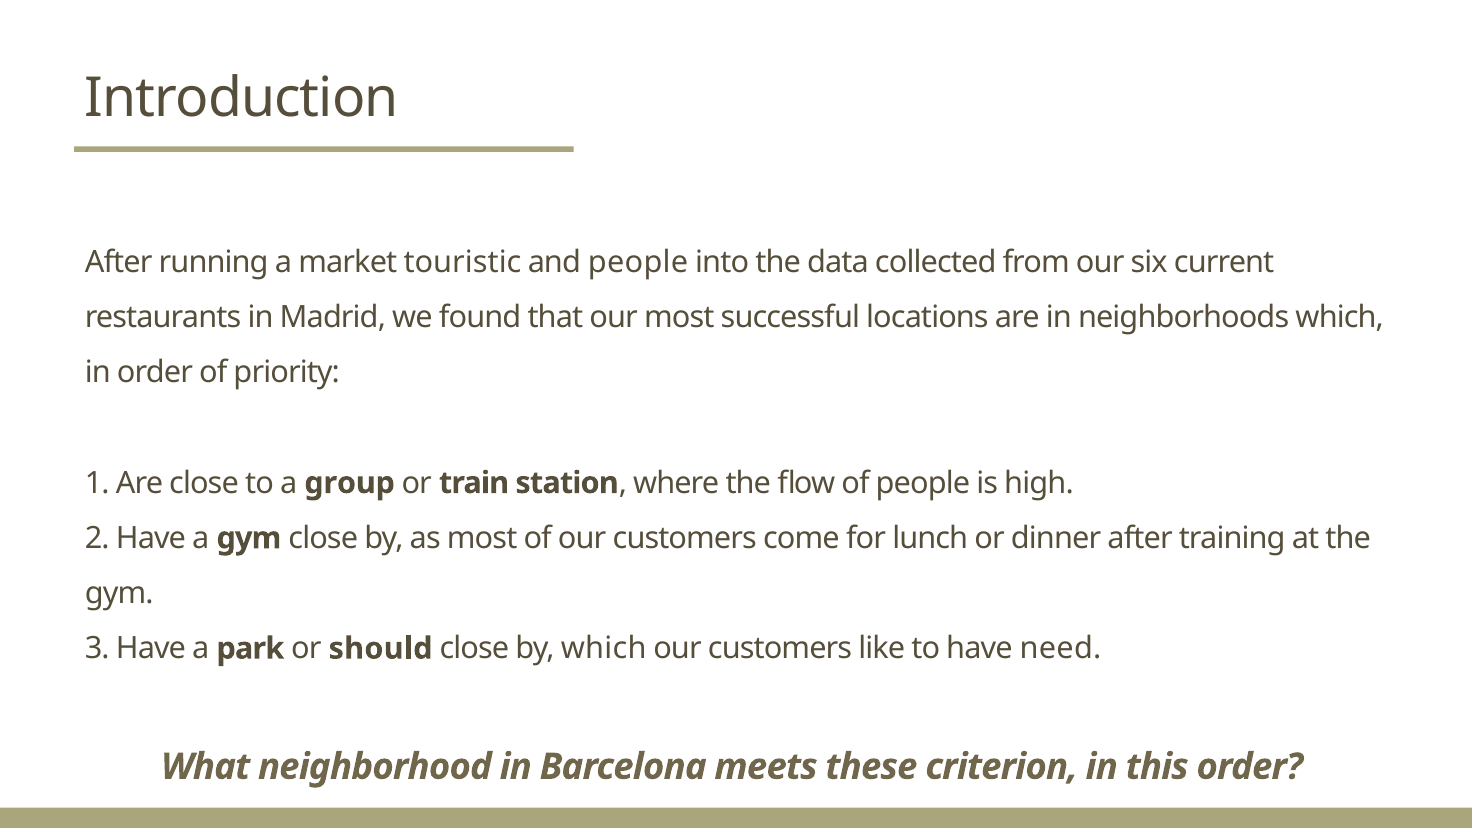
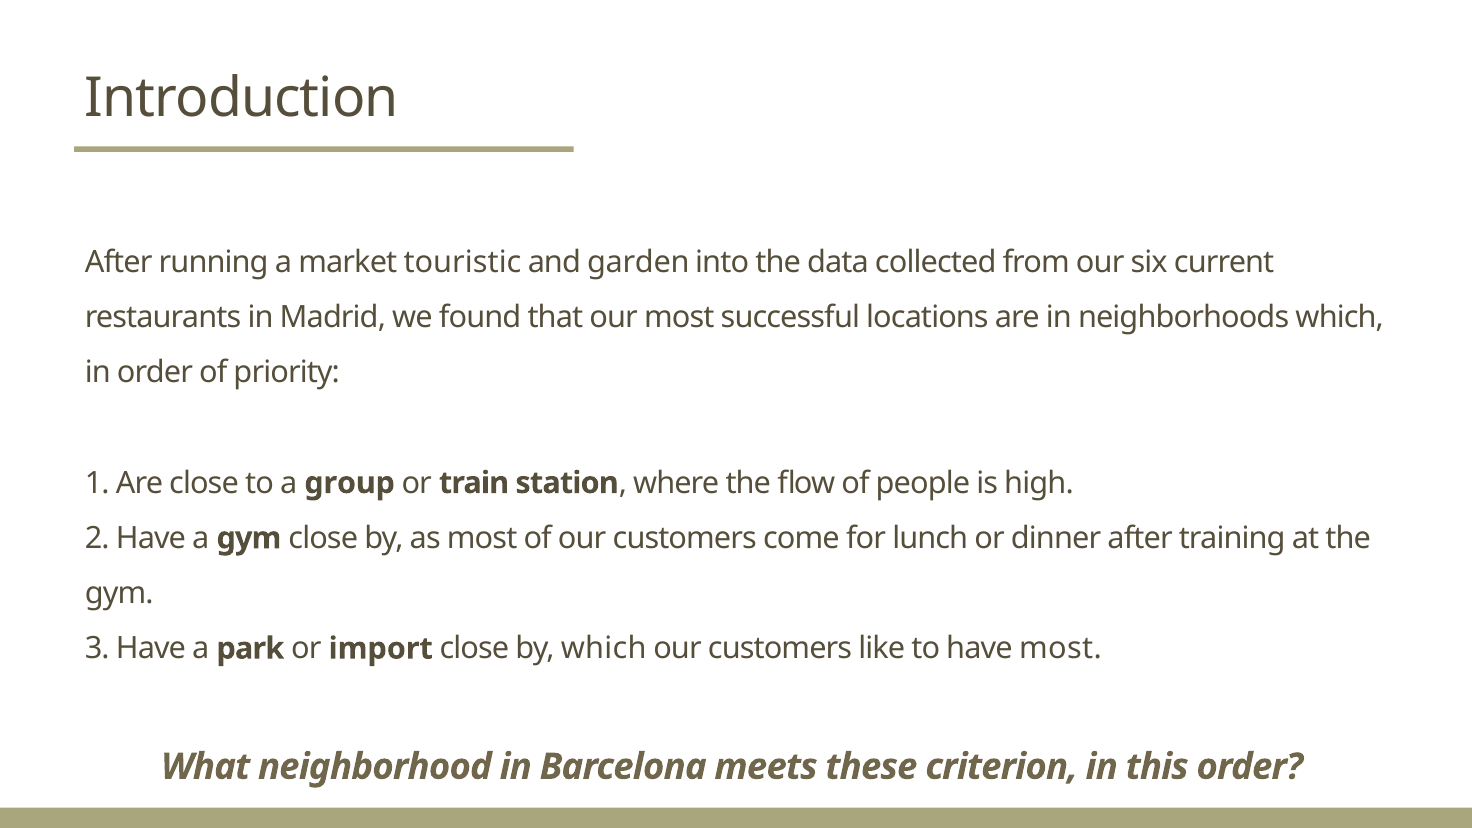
and people: people -> garden
should: should -> import
have need: need -> most
